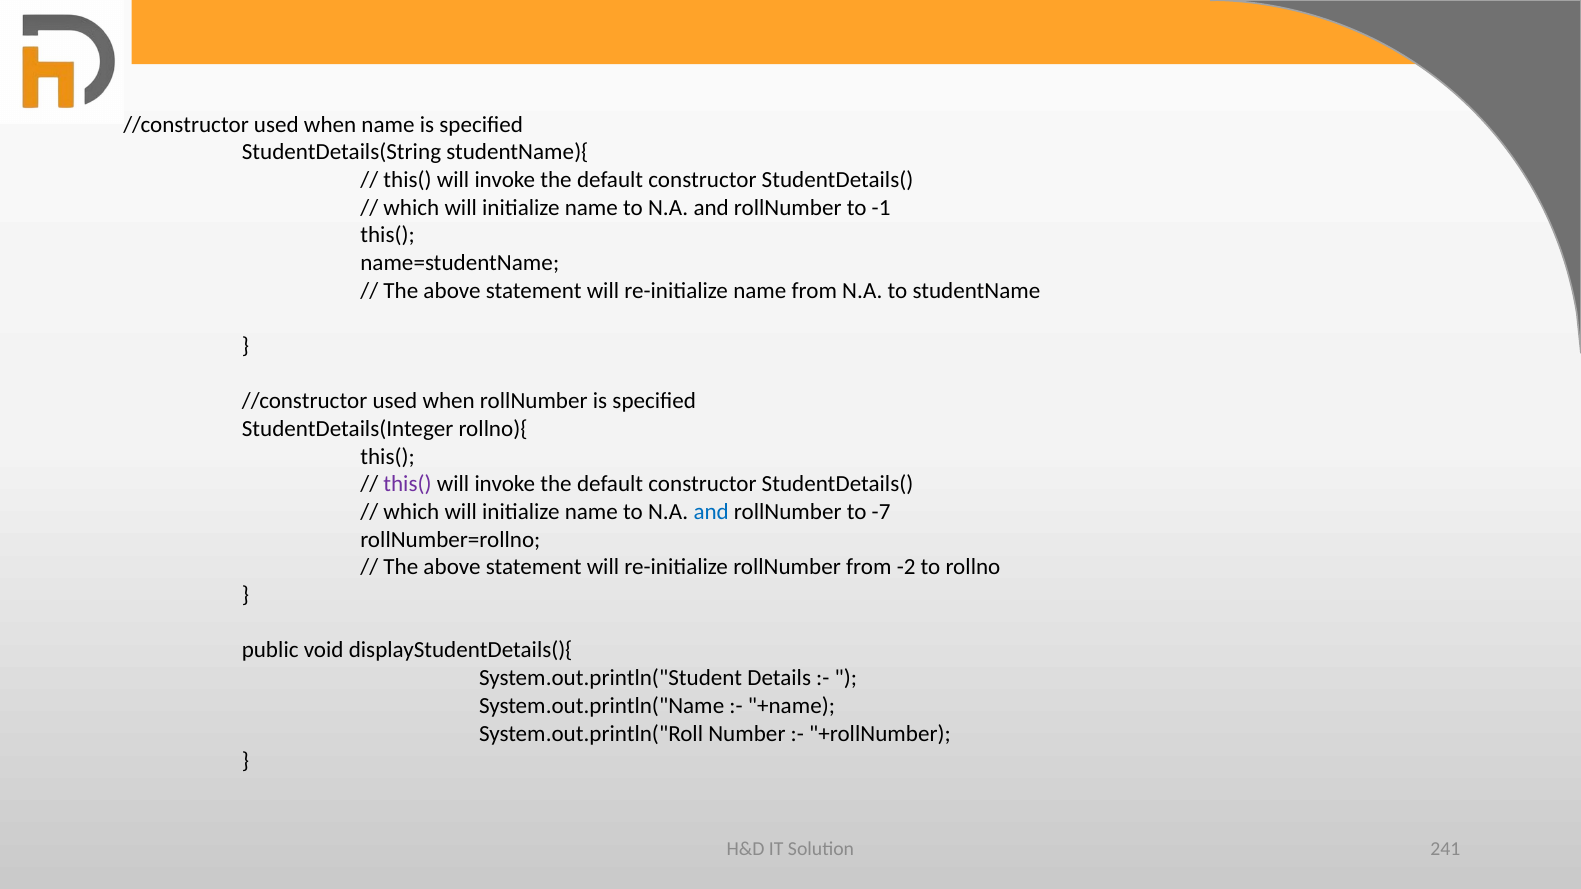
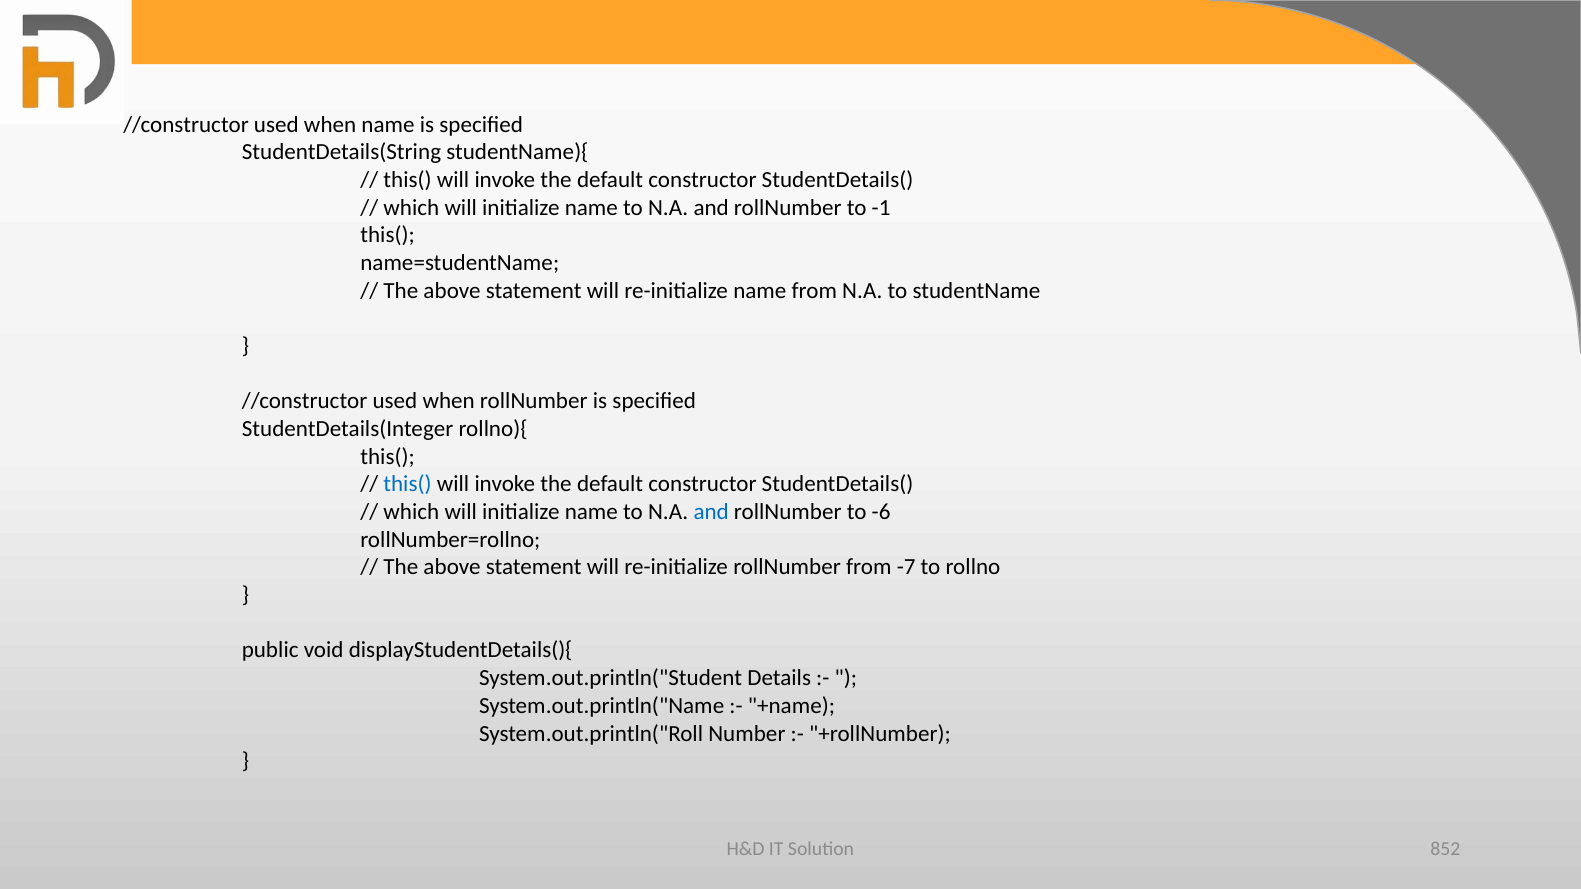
this( at (407, 485) colour: purple -> blue
-7: -7 -> -6
-2: -2 -> -7
241: 241 -> 852
